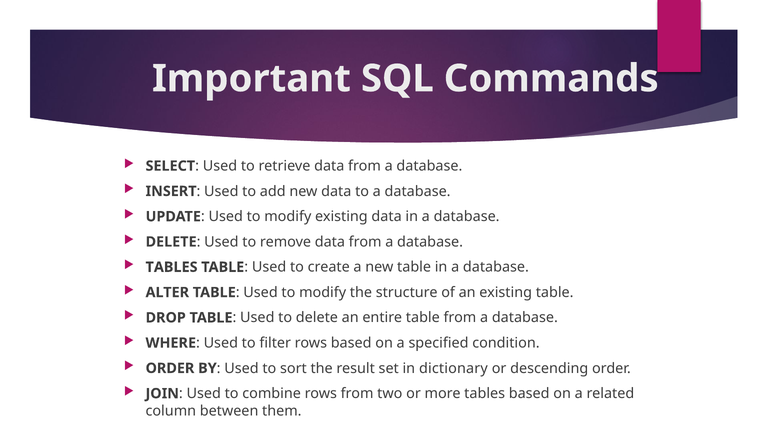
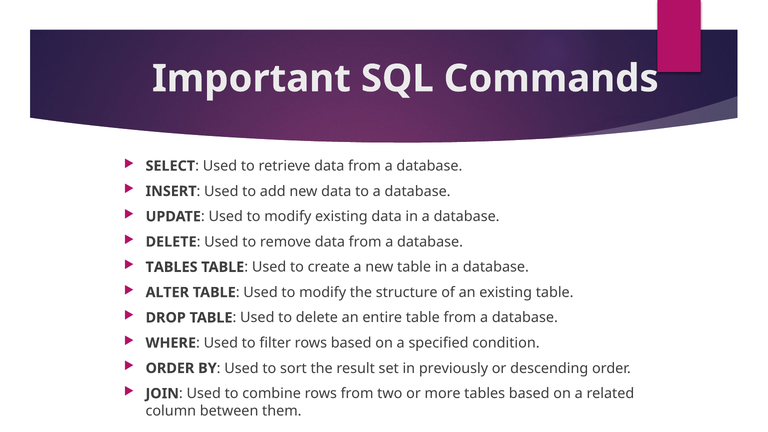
dictionary: dictionary -> previously
